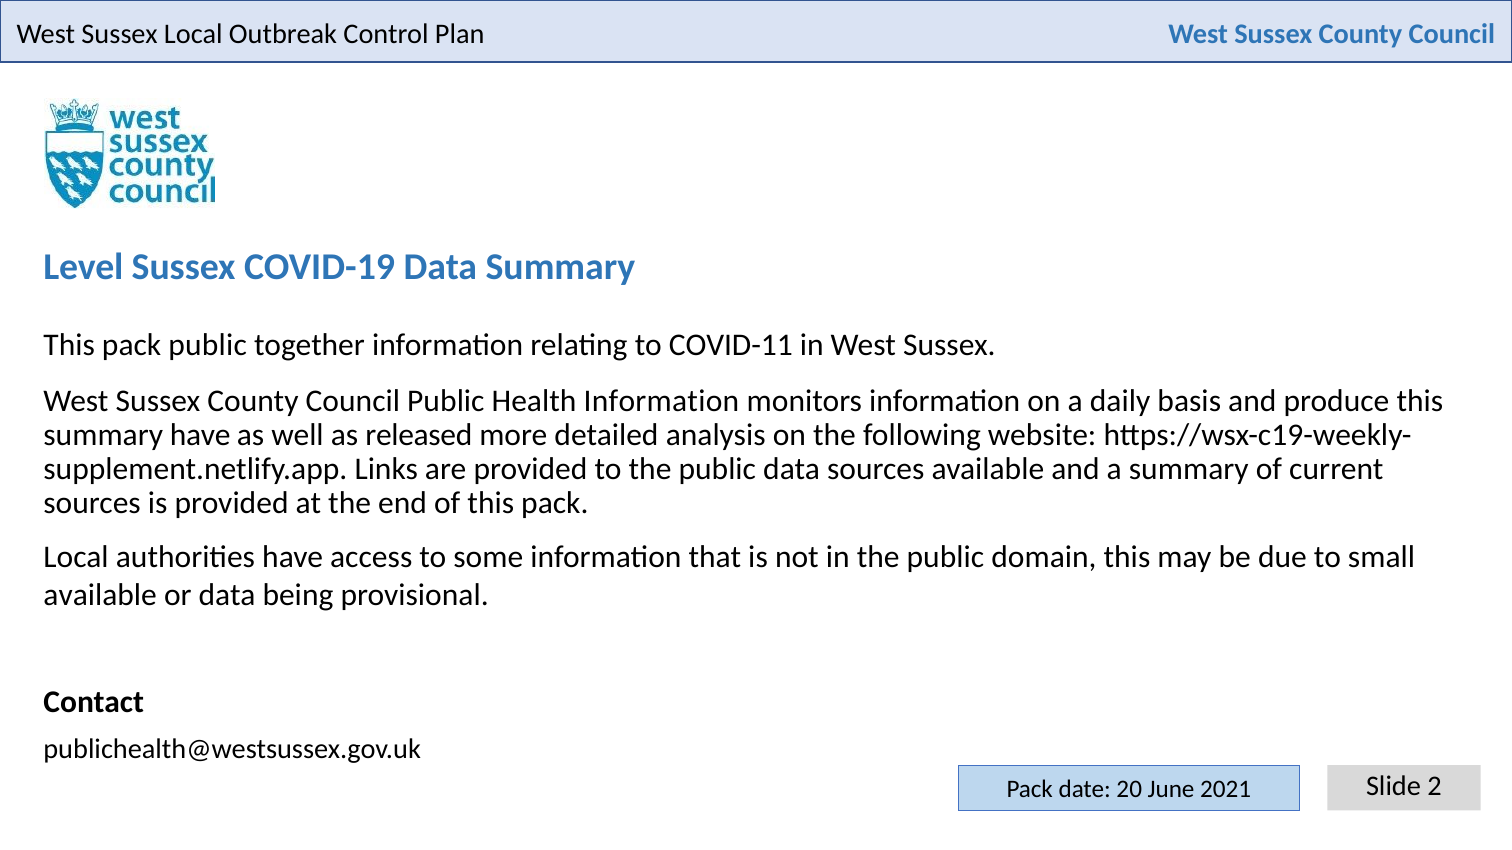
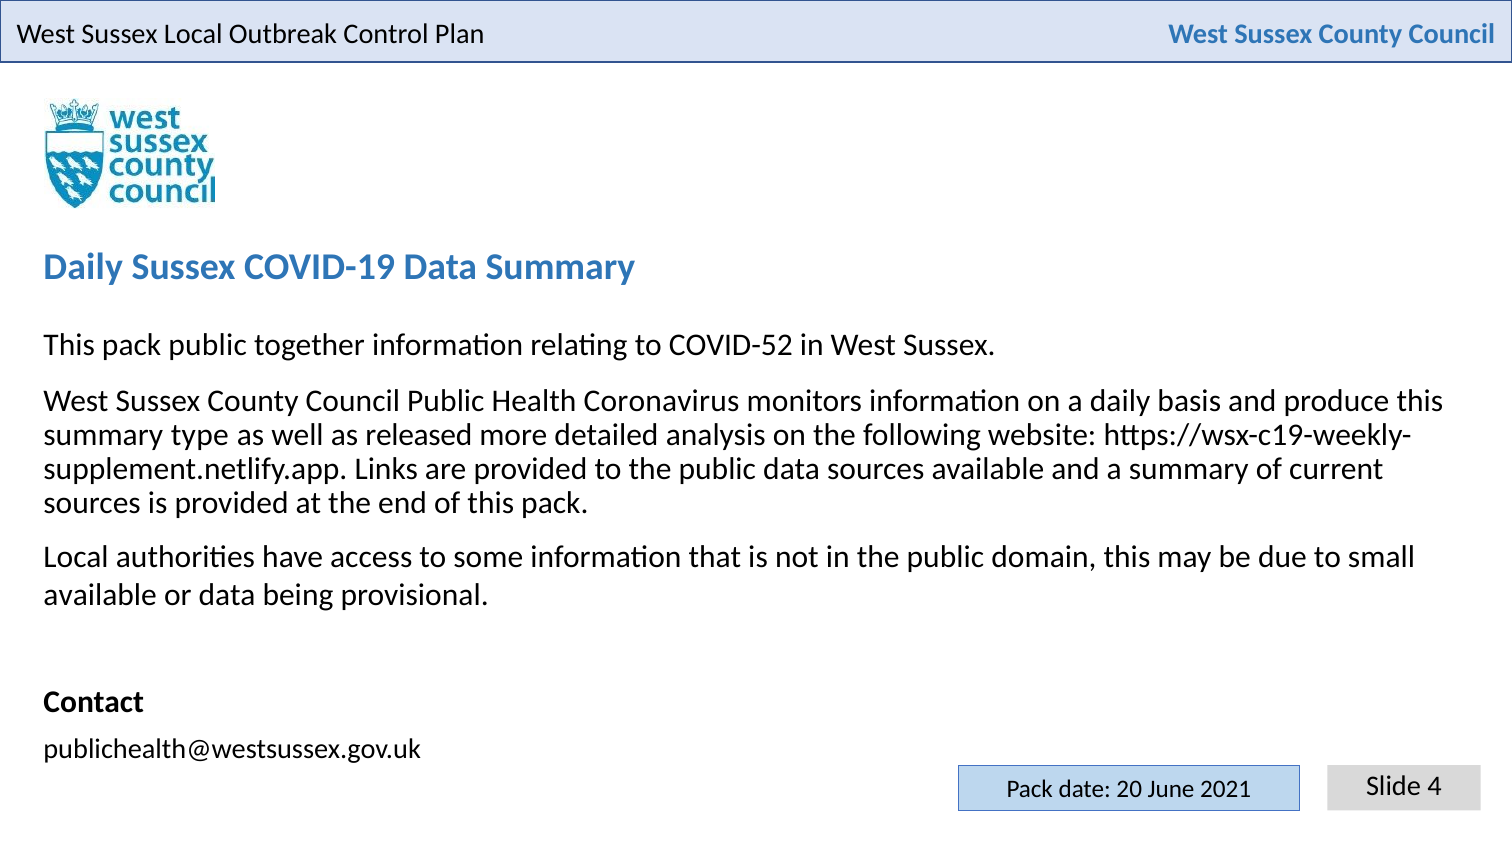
Level at (83, 267): Level -> Daily
COVID-11: COVID-11 -> COVID-52
Health Information: Information -> Coronavirus
summary have: have -> type
2: 2 -> 4
